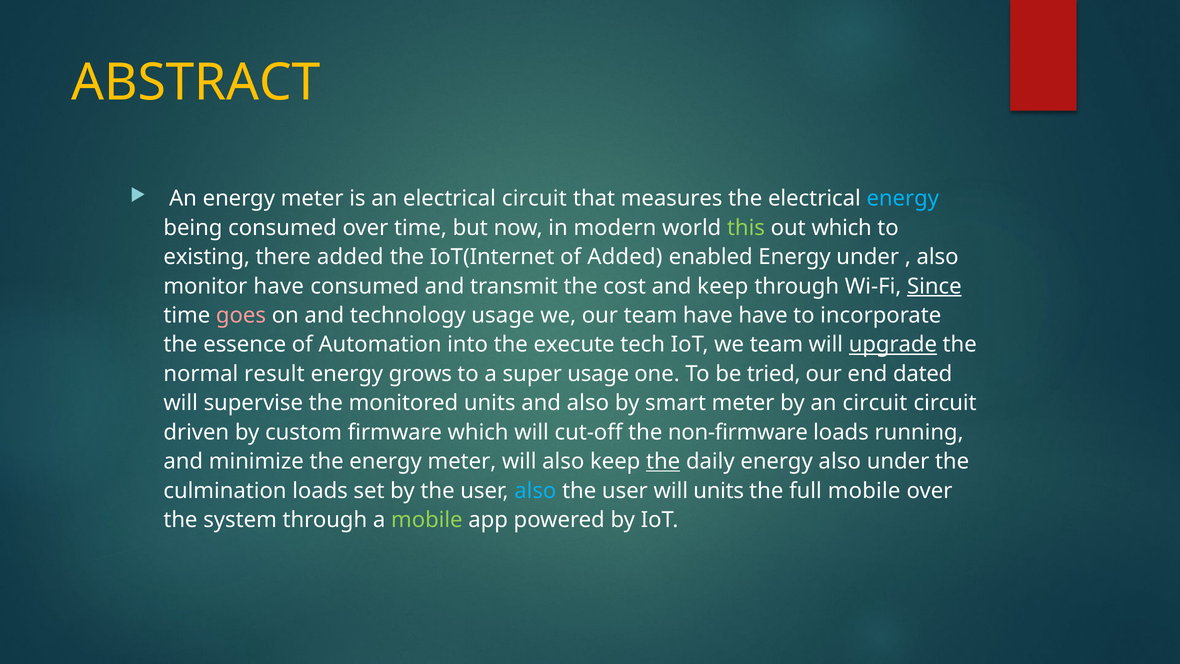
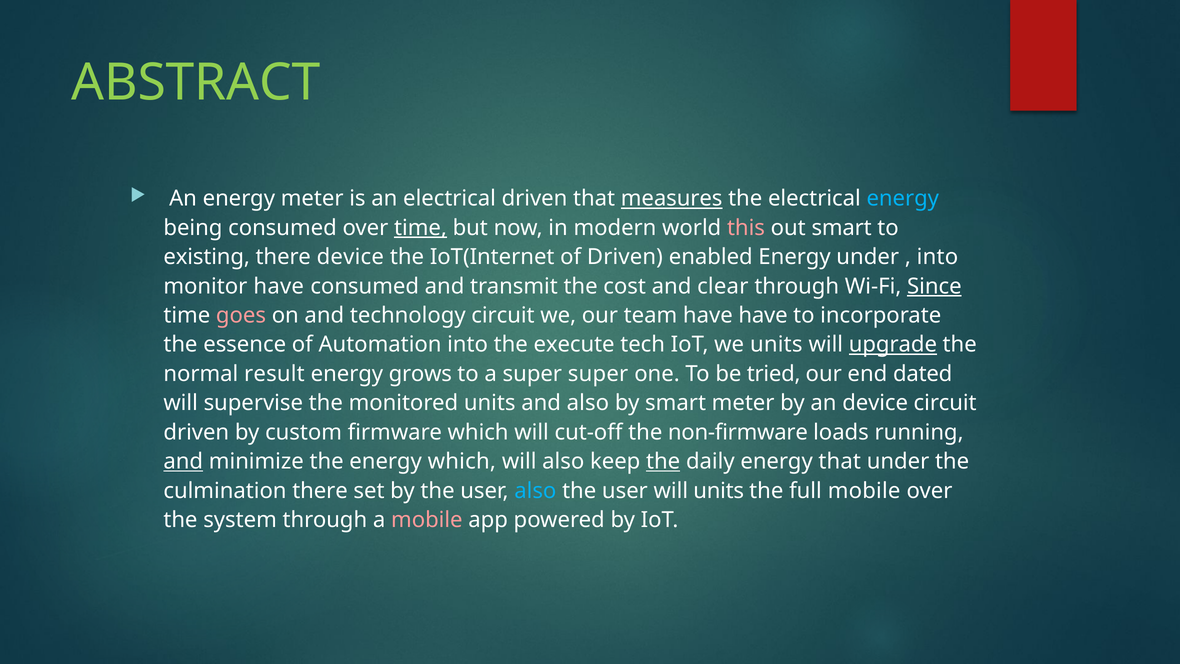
ABSTRACT colour: yellow -> light green
electrical circuit: circuit -> driven
measures underline: none -> present
time at (420, 228) underline: none -> present
this colour: light green -> pink
out which: which -> smart
there added: added -> device
of Added: Added -> Driven
also at (938, 257): also -> into
and keep: keep -> clear
technology usage: usage -> circuit
we team: team -> units
super usage: usage -> super
an circuit: circuit -> device
and at (183, 461) underline: none -> present
the energy meter: meter -> which
energy also: also -> that
culmination loads: loads -> there
mobile at (427, 520) colour: light green -> pink
